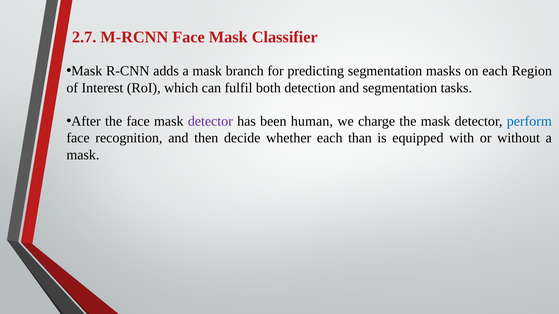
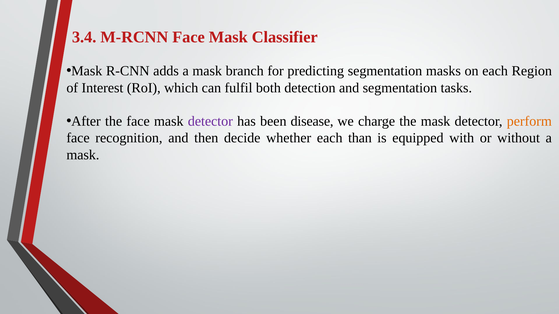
2.7: 2.7 -> 3.4
human: human -> disease
perform colour: blue -> orange
